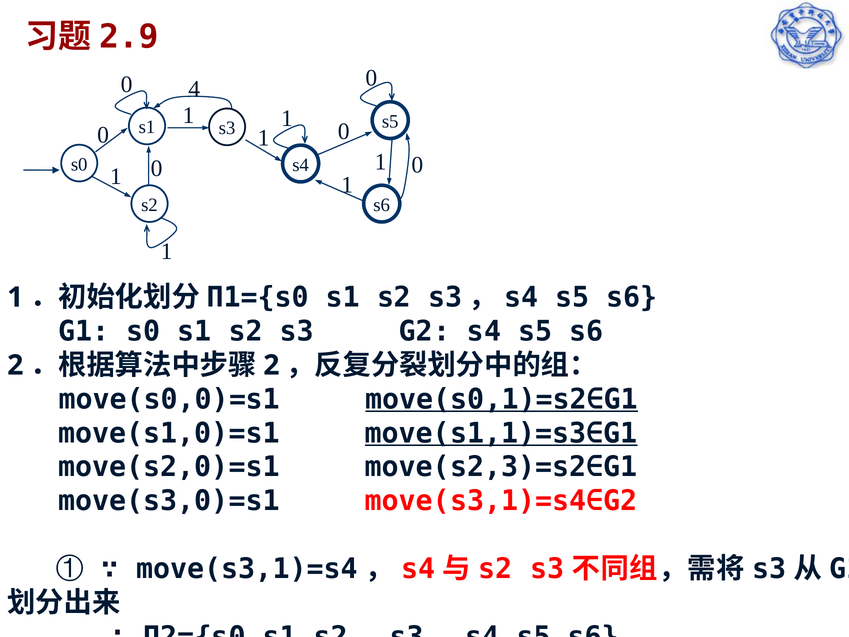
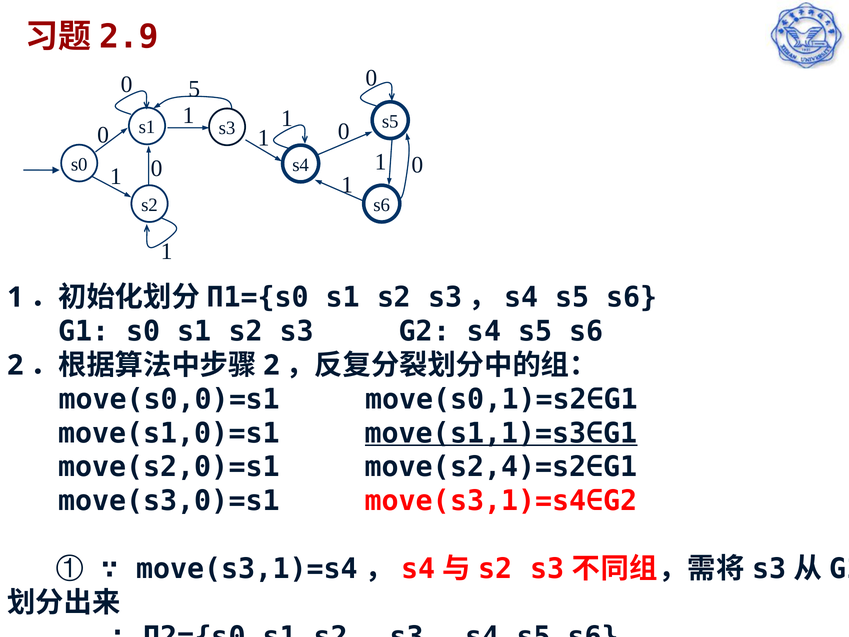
4: 4 -> 5
move(s0,1)=s2∈G1 underline: present -> none
move(s2,3)=s2∈G1: move(s2,3)=s2∈G1 -> move(s2,4)=s2∈G1
